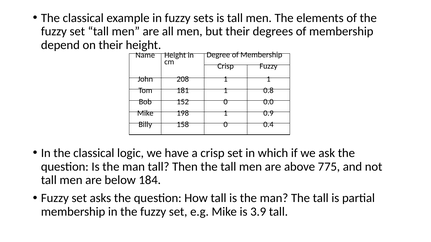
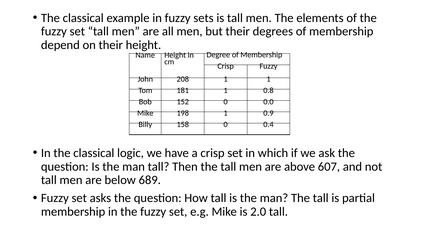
775: 775 -> 607
184: 184 -> 689
3.9: 3.9 -> 2.0
